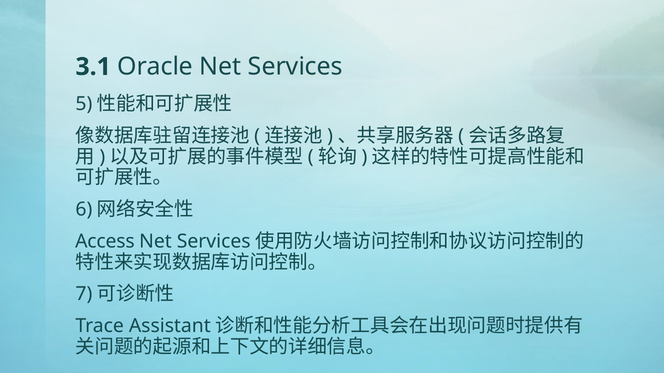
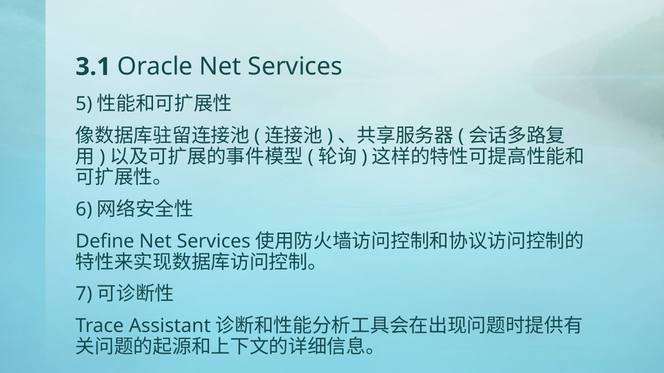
Access: Access -> Define
